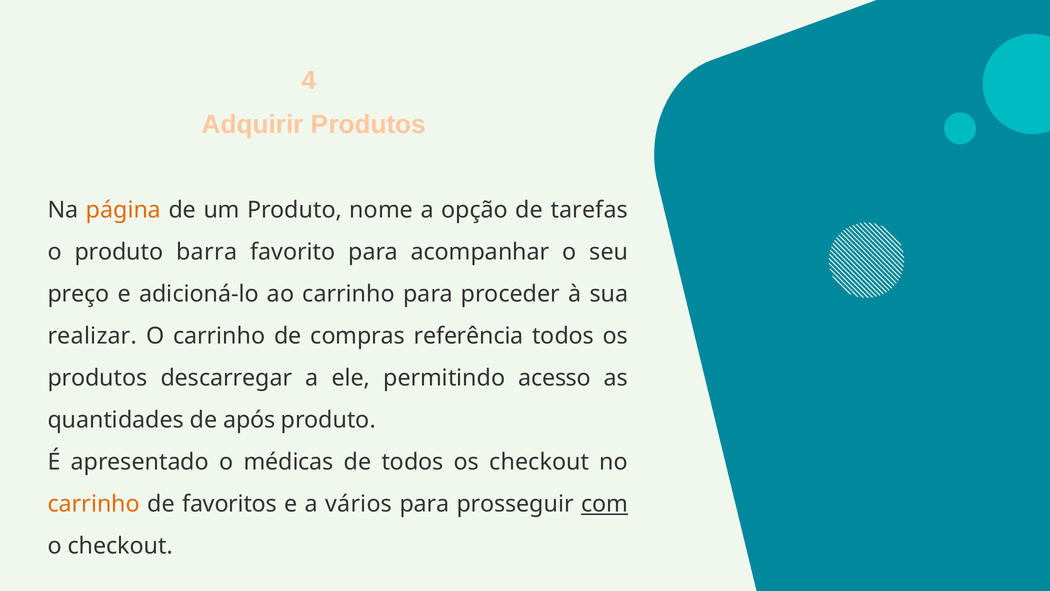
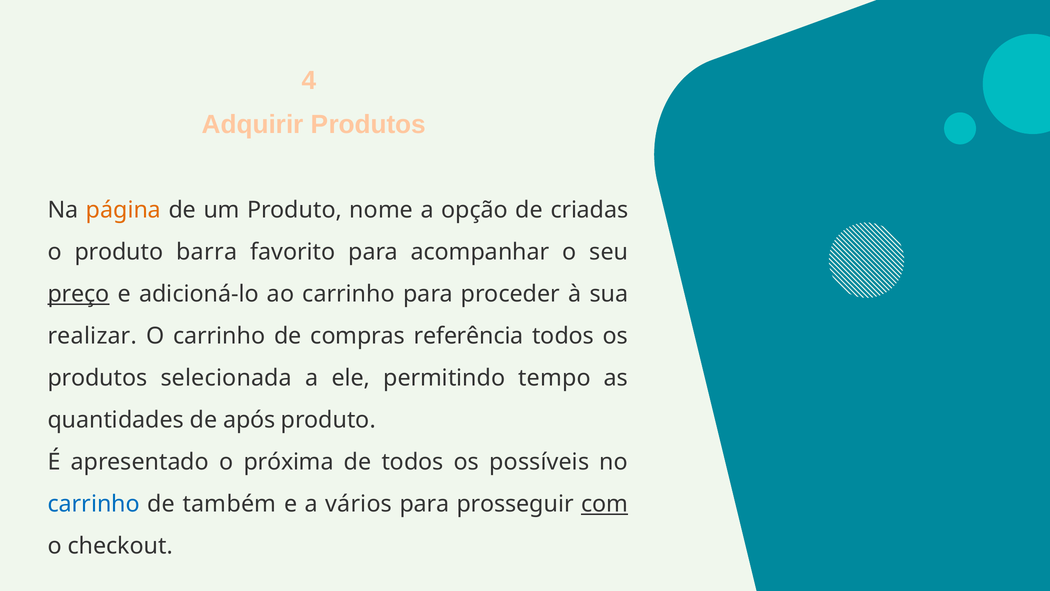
tarefas: tarefas -> criadas
preço underline: none -> present
descarregar: descarregar -> selecionada
acesso: acesso -> tempo
médicas: médicas -> próxima
os checkout: checkout -> possíveis
carrinho at (94, 504) colour: orange -> blue
favoritos: favoritos -> também
